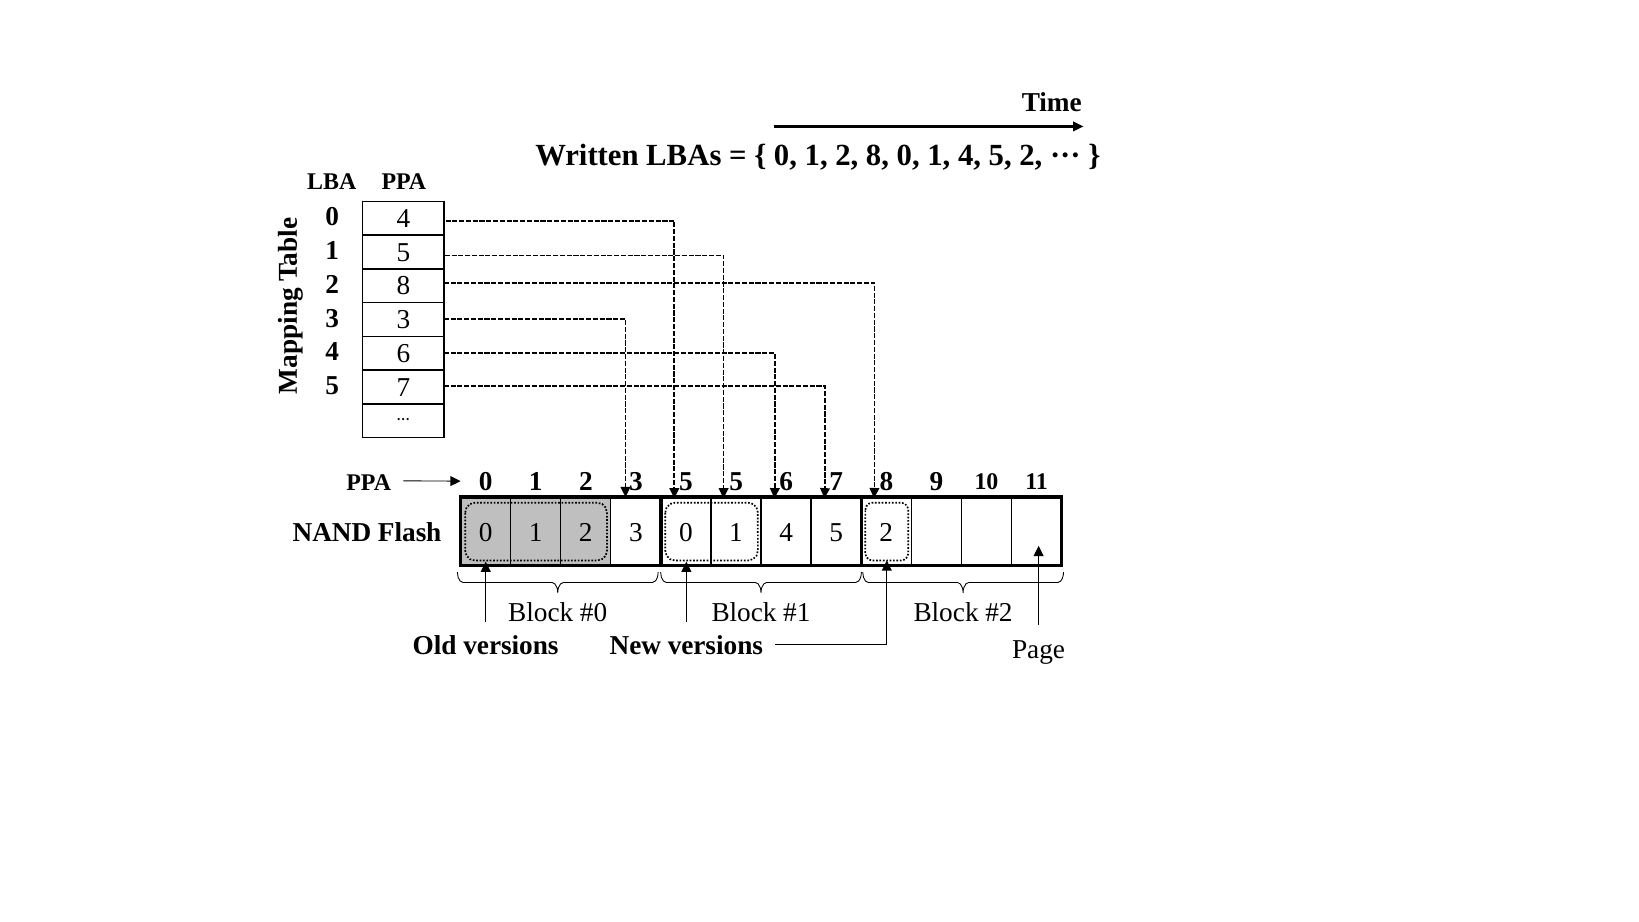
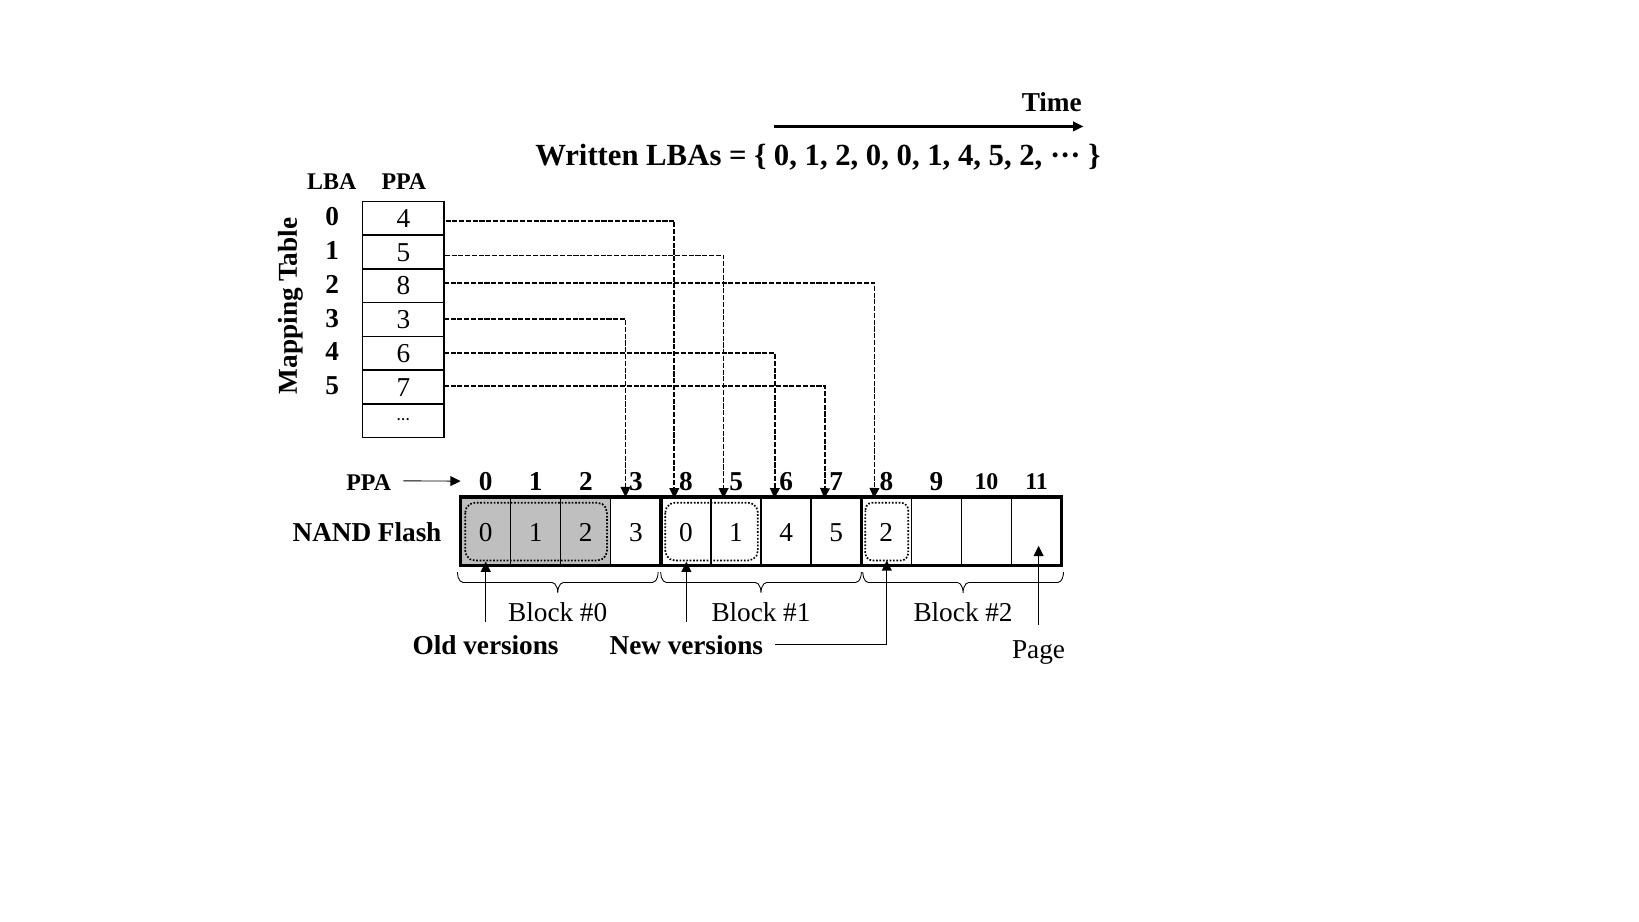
1 2 8: 8 -> 0
3 5: 5 -> 8
